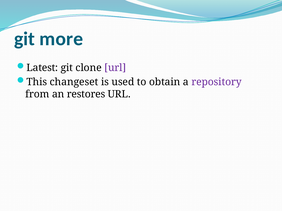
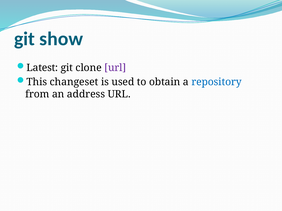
more: more -> show
repository colour: purple -> blue
restores: restores -> address
